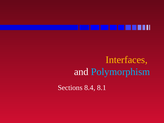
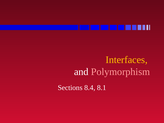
Polymorphism colour: light blue -> pink
